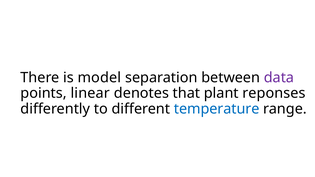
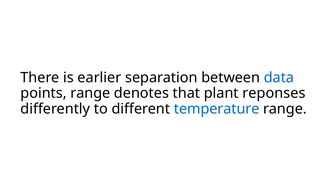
model: model -> earlier
data colour: purple -> blue
points linear: linear -> range
